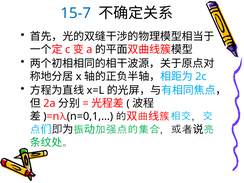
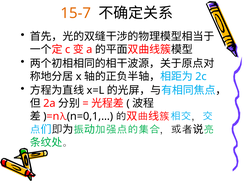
15-7 colour: blue -> orange
